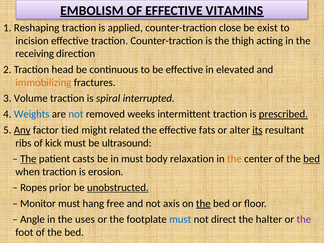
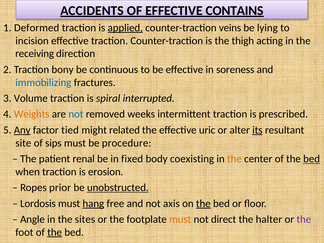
EMBOLISM: EMBOLISM -> ACCIDENTS
VITAMINS: VITAMINS -> CONTAINS
Reshaping: Reshaping -> Deformed
applied underline: none -> present
close: close -> veins
exist: exist -> lying
head: head -> bony
elevated: elevated -> soreness
immobilizing colour: orange -> blue
Weights colour: blue -> orange
prescribed underline: present -> none
fats: fats -> uric
ribs: ribs -> site
kick: kick -> sips
ultrasound: ultrasound -> procedure
The at (28, 159) underline: present -> none
casts: casts -> renal
in must: must -> fixed
relaxation: relaxation -> coexisting
Monitor: Monitor -> Lordosis
hang underline: none -> present
uses: uses -> sites
must at (180, 219) colour: blue -> orange
the at (55, 232) underline: none -> present
